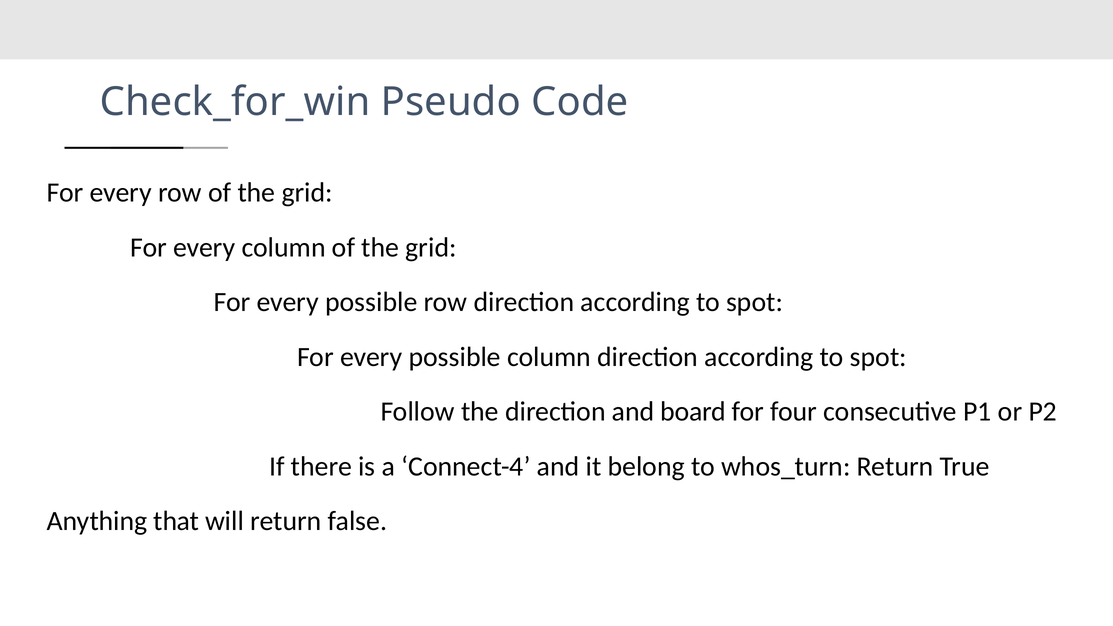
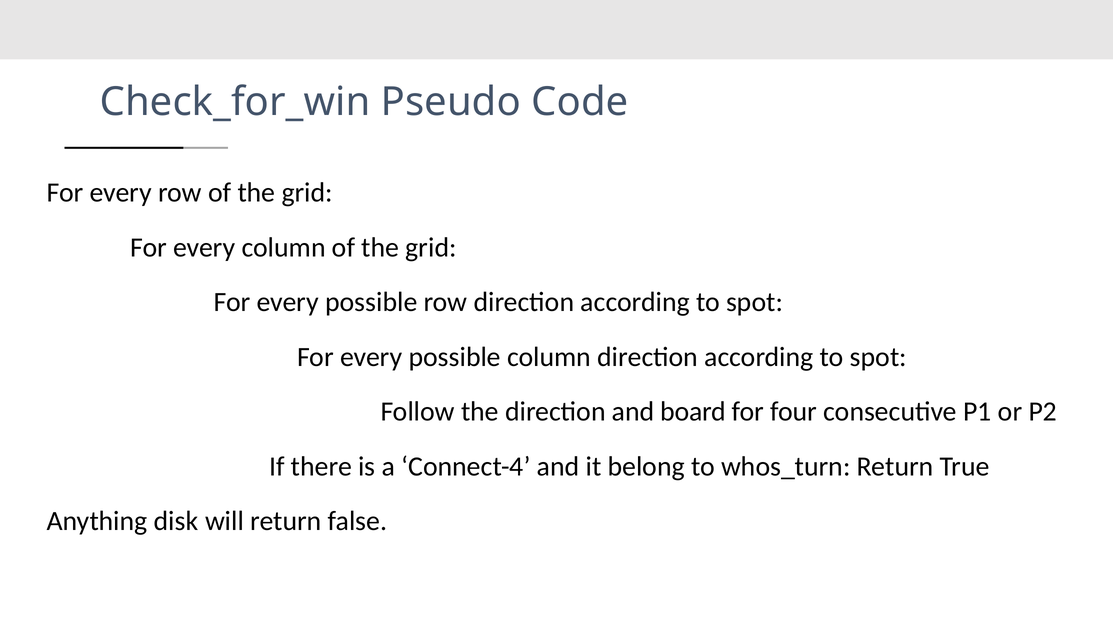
that: that -> disk
